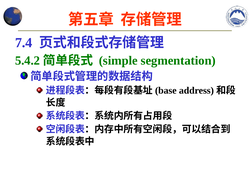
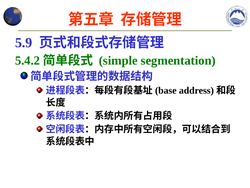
7.4: 7.4 -> 5.9
